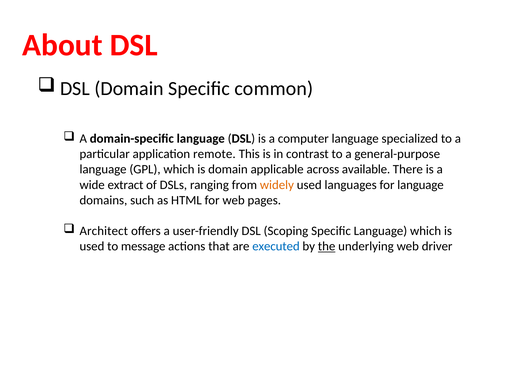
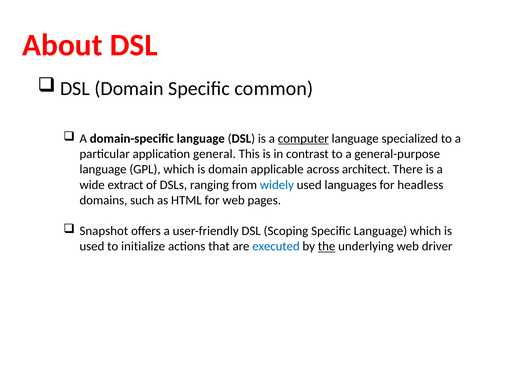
computer underline: none -> present
remote: remote -> general
available: available -> architect
widely colour: orange -> blue
for language: language -> headless
Architect: Architect -> Snapshot
message: message -> initialize
